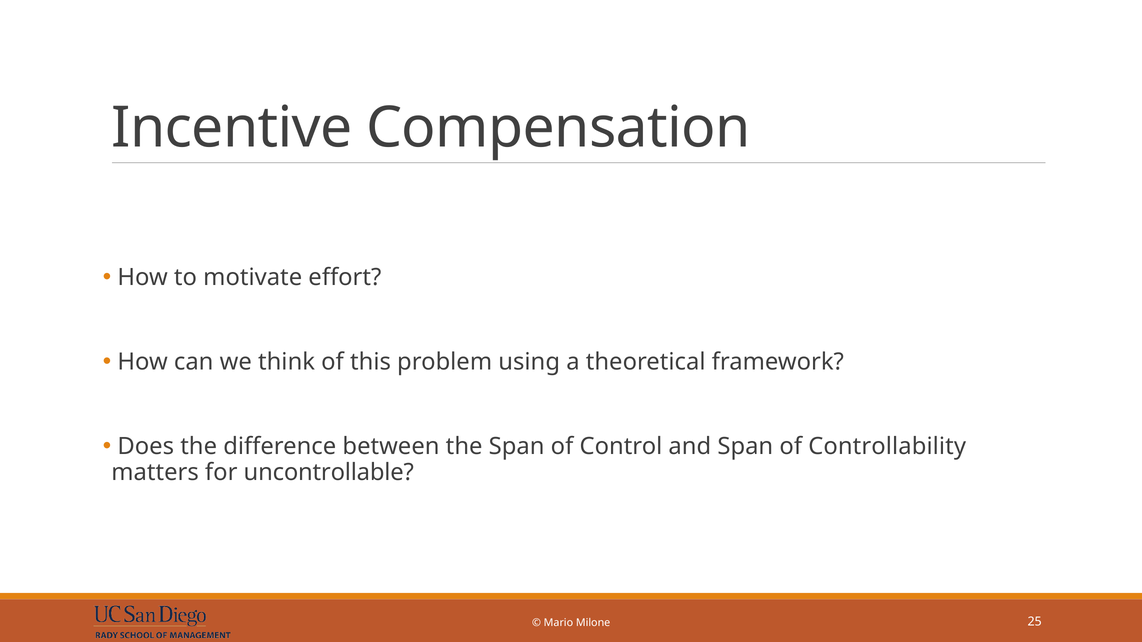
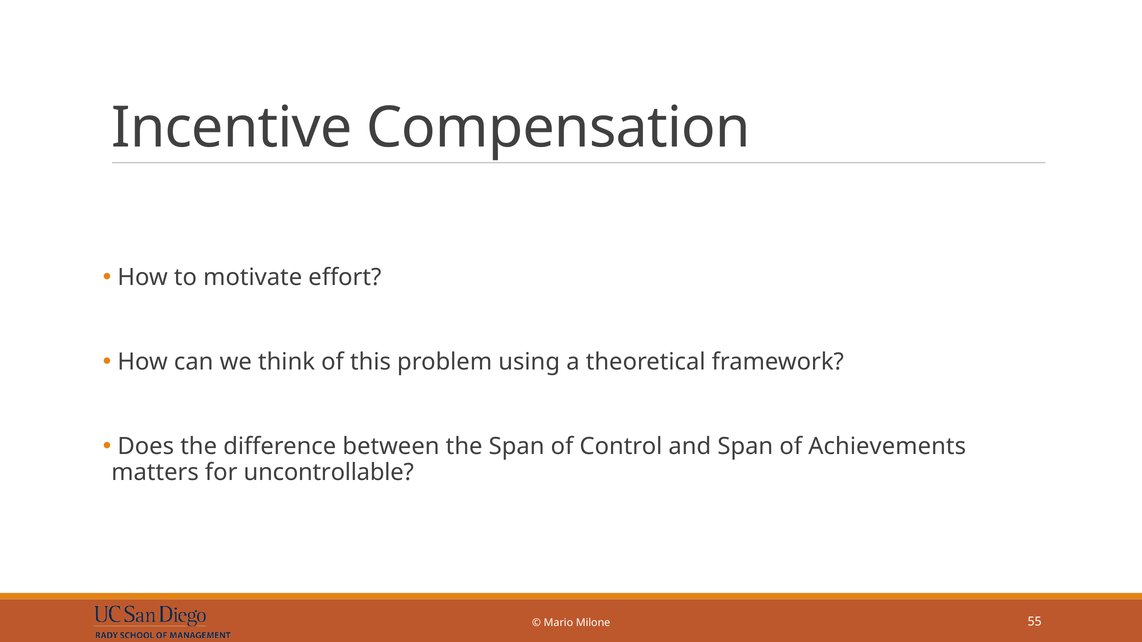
Controllability: Controllability -> Achievements
25: 25 -> 55
